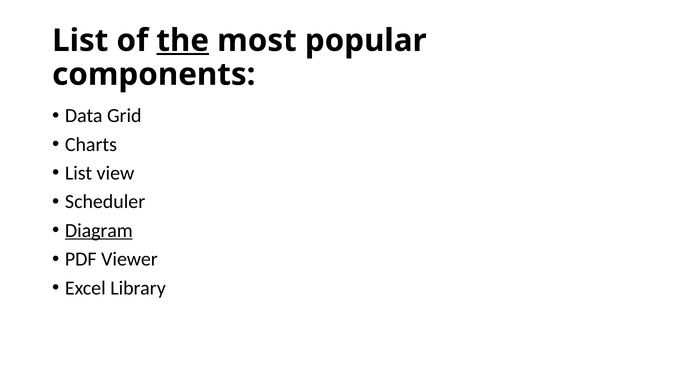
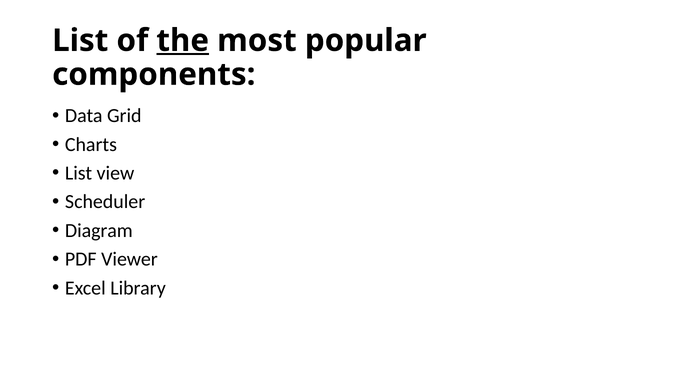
Diagram underline: present -> none
